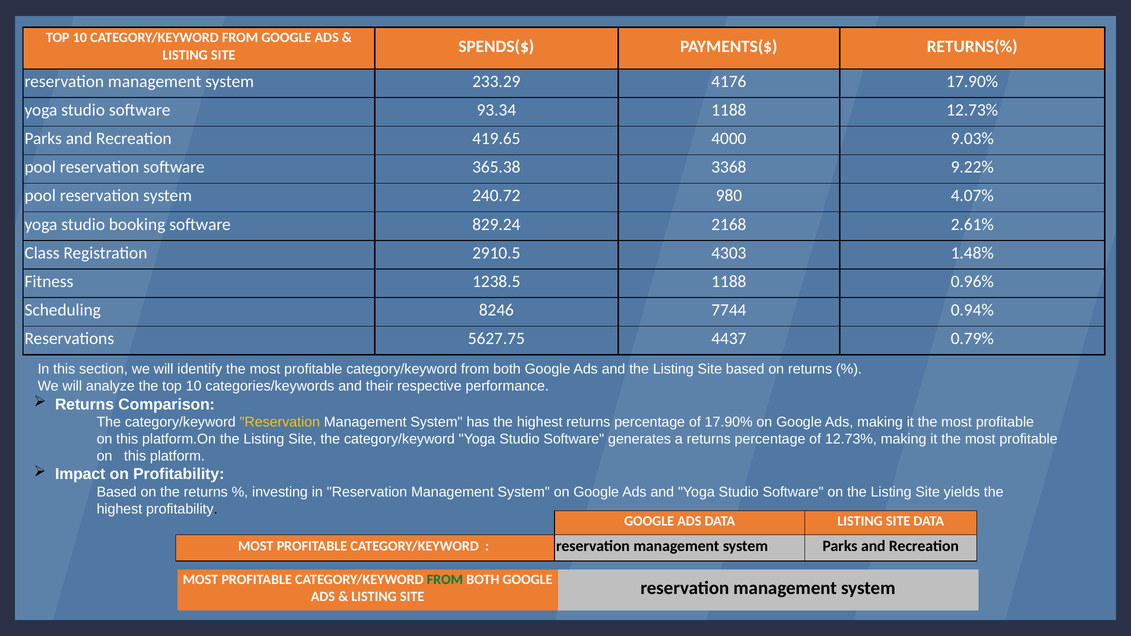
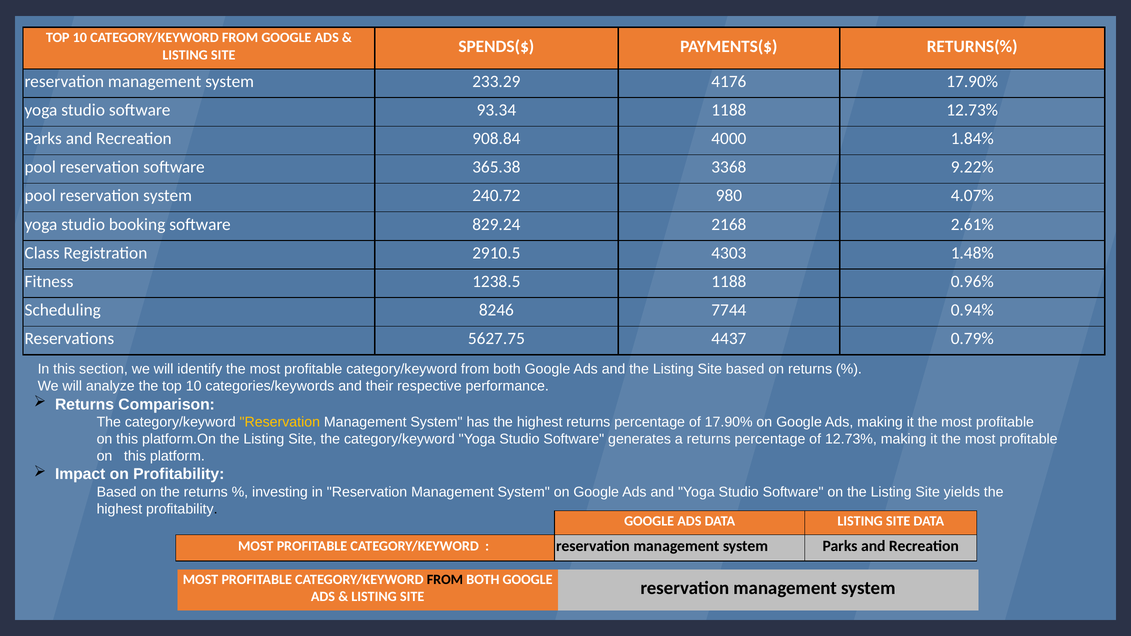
419.65: 419.65 -> 908.84
9.03%: 9.03% -> 1.84%
FROM at (445, 580) colour: green -> black
